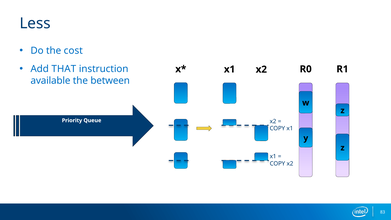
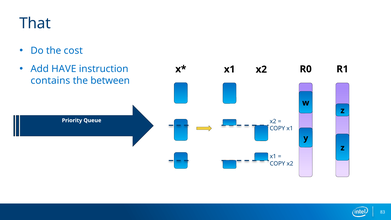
Less: Less -> That
THAT: THAT -> HAVE
available: available -> contains
